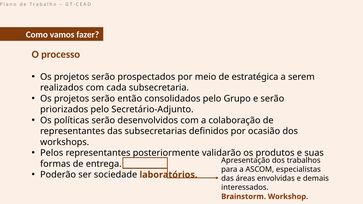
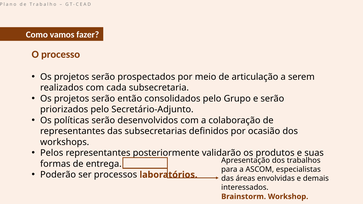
estratégica: estratégica -> articulação
sociedade: sociedade -> processos
